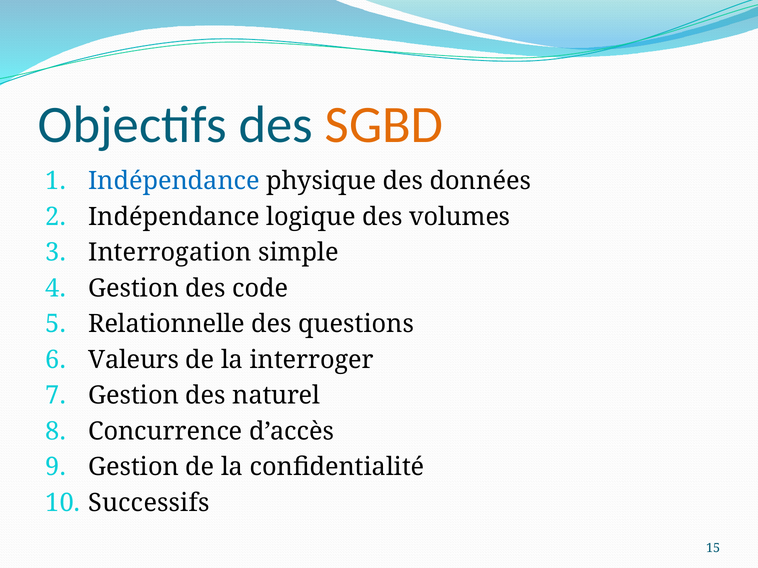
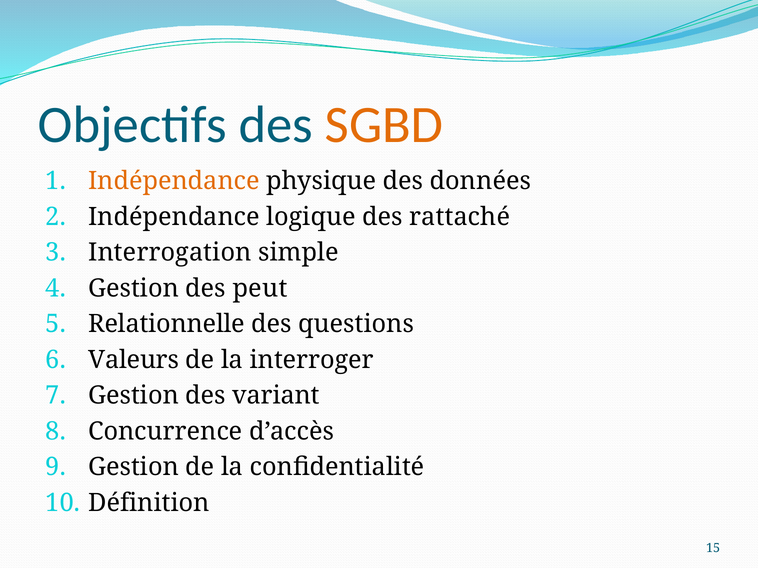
Indépendance at (174, 181) colour: blue -> orange
volumes: volumes -> rattaché
code: code -> peut
naturel: naturel -> variant
Successifs: Successifs -> Définition
